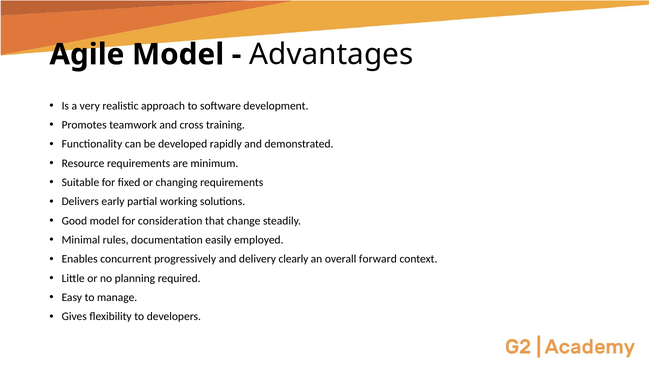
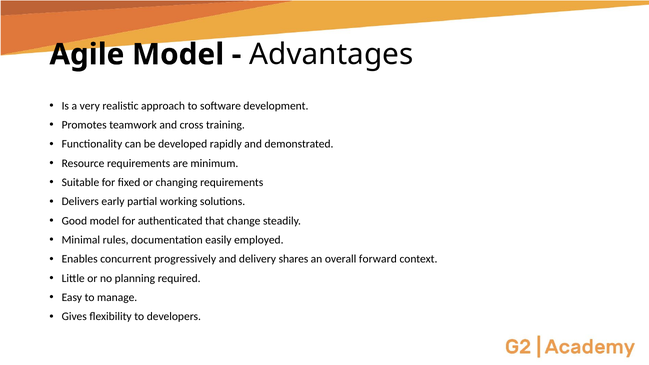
consideration: consideration -> authenticated
clearly: clearly -> shares
